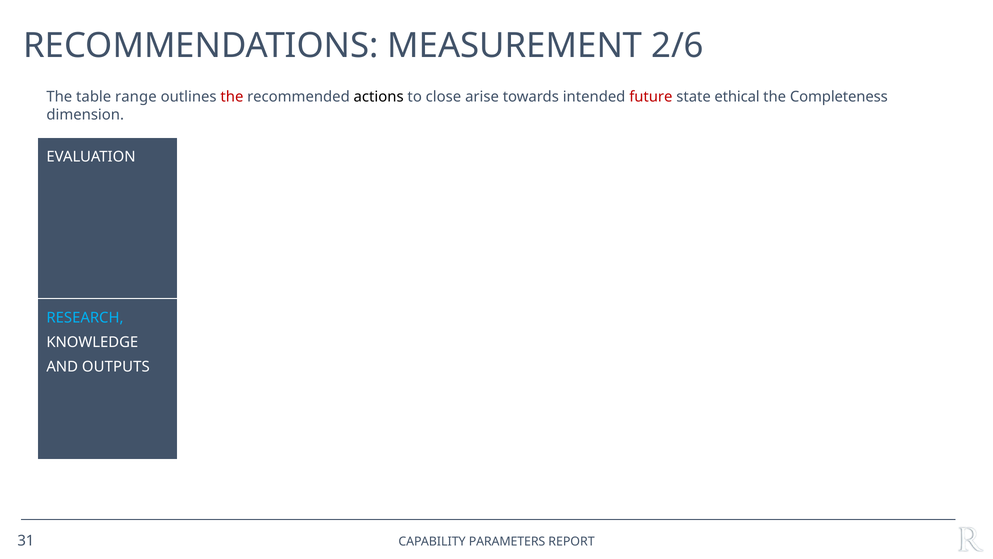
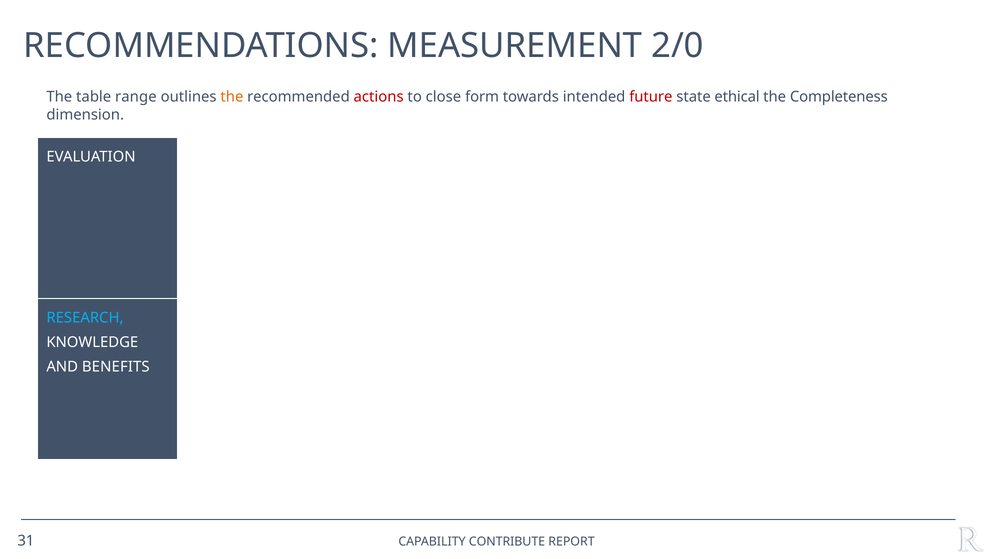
2/6: 2/6 -> 2/0
the at (232, 97) colour: red -> orange
actions colour: black -> red
arise: arise -> form
OUTPUTS: OUTPUTS -> BENEFITS
PARAMETERS: PARAMETERS -> CONTRIBUTE
